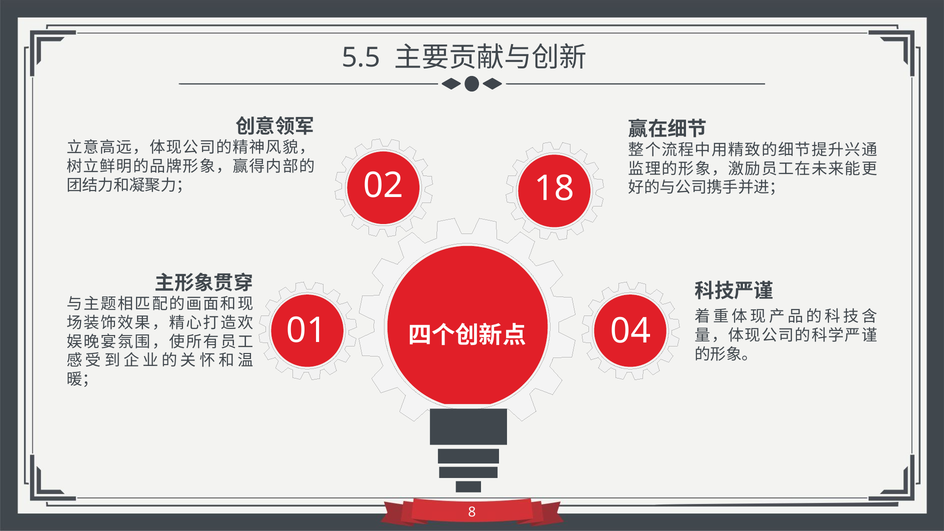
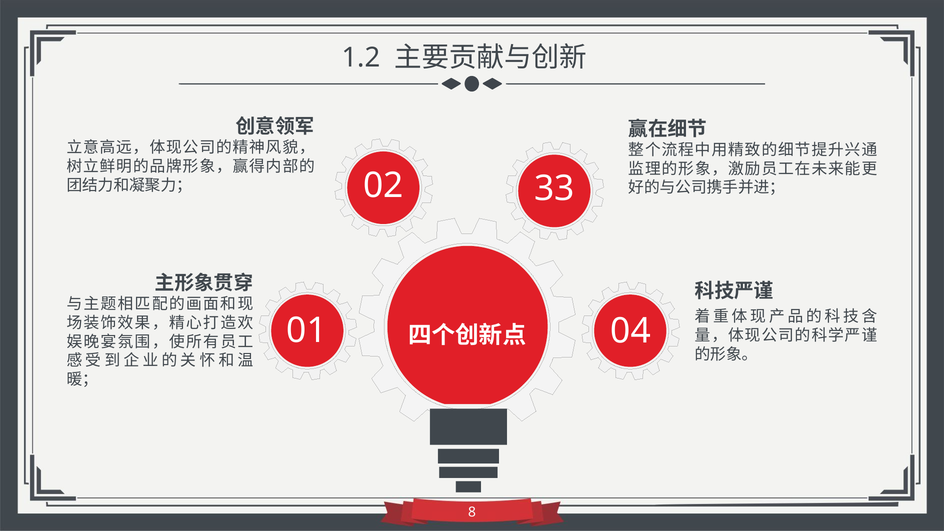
5.5: 5.5 -> 1.2
18: 18 -> 33
